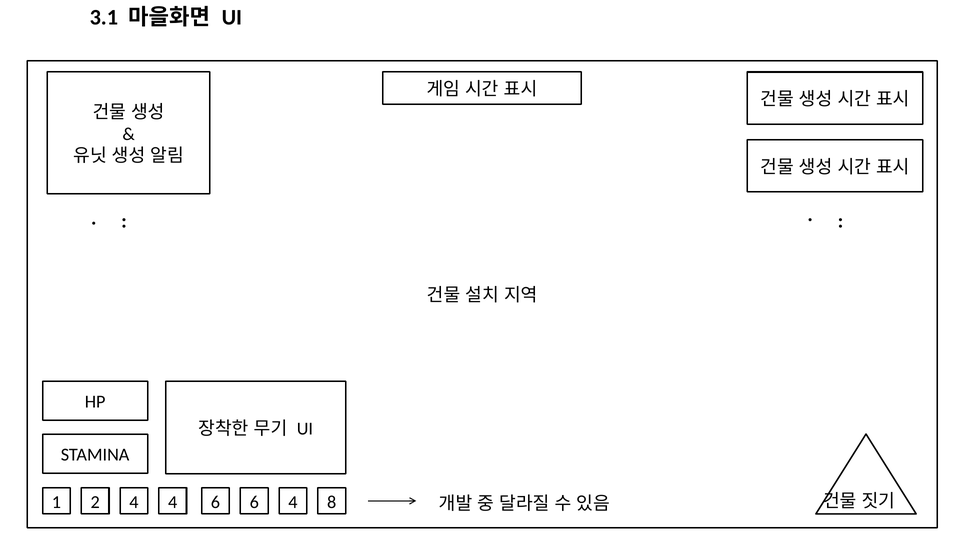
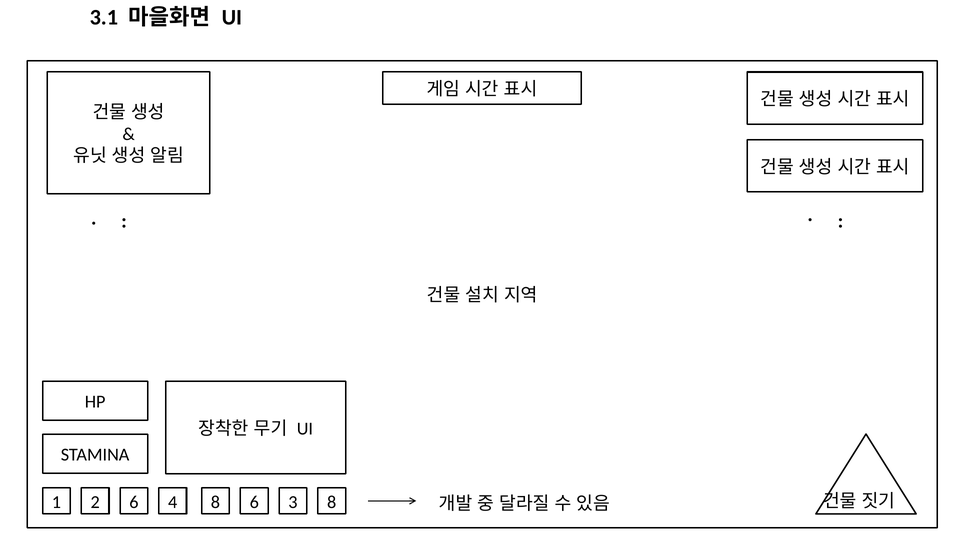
2 4: 4 -> 6
4 6: 6 -> 8
6 4: 4 -> 3
